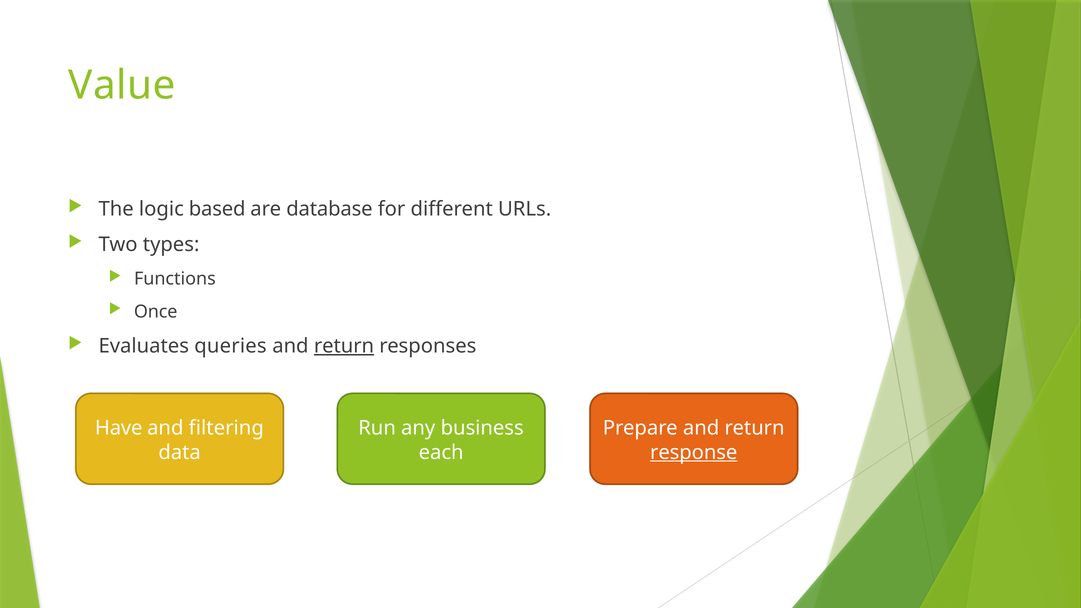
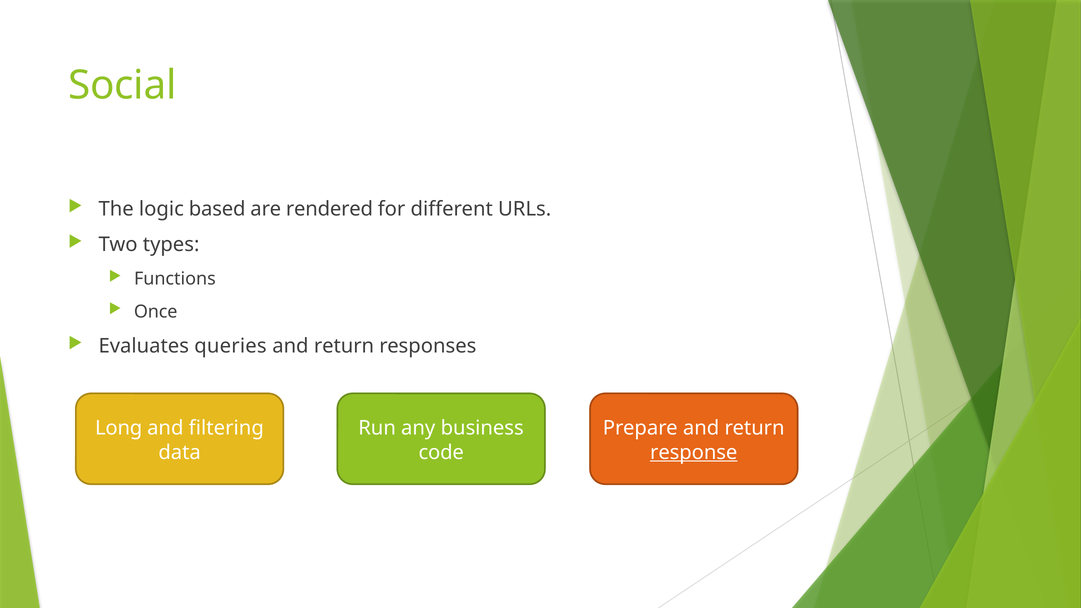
Value: Value -> Social
database: database -> rendered
return at (344, 346) underline: present -> none
Have: Have -> Long
each: each -> code
